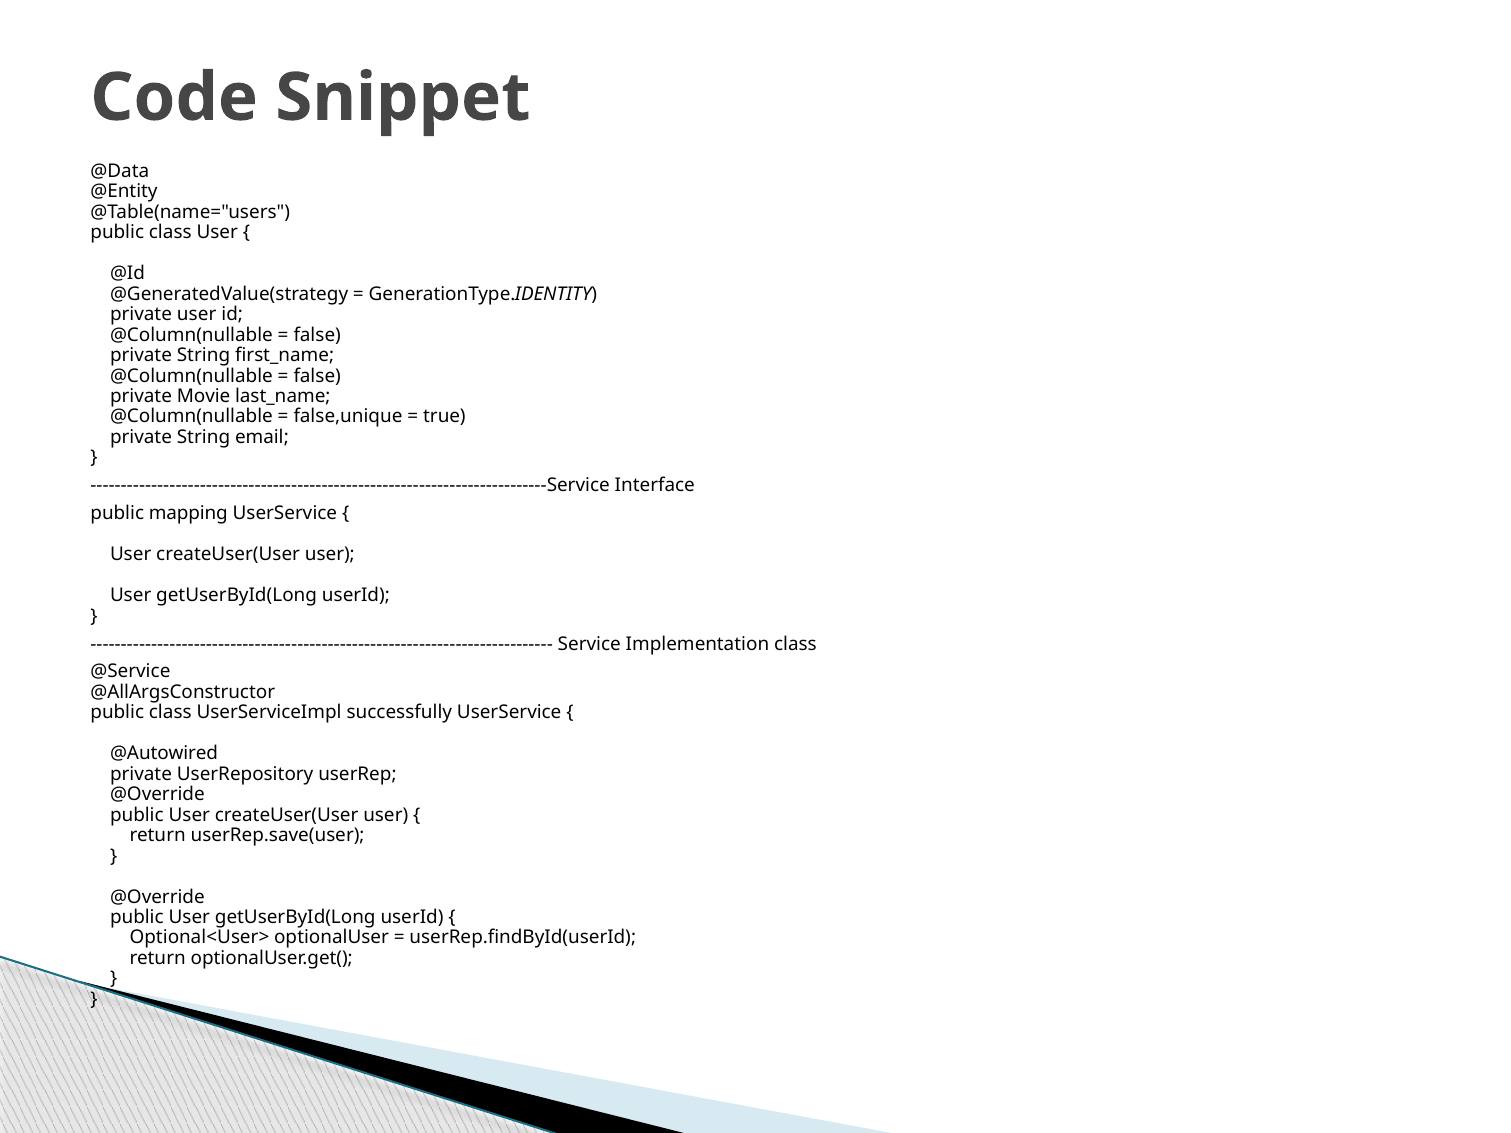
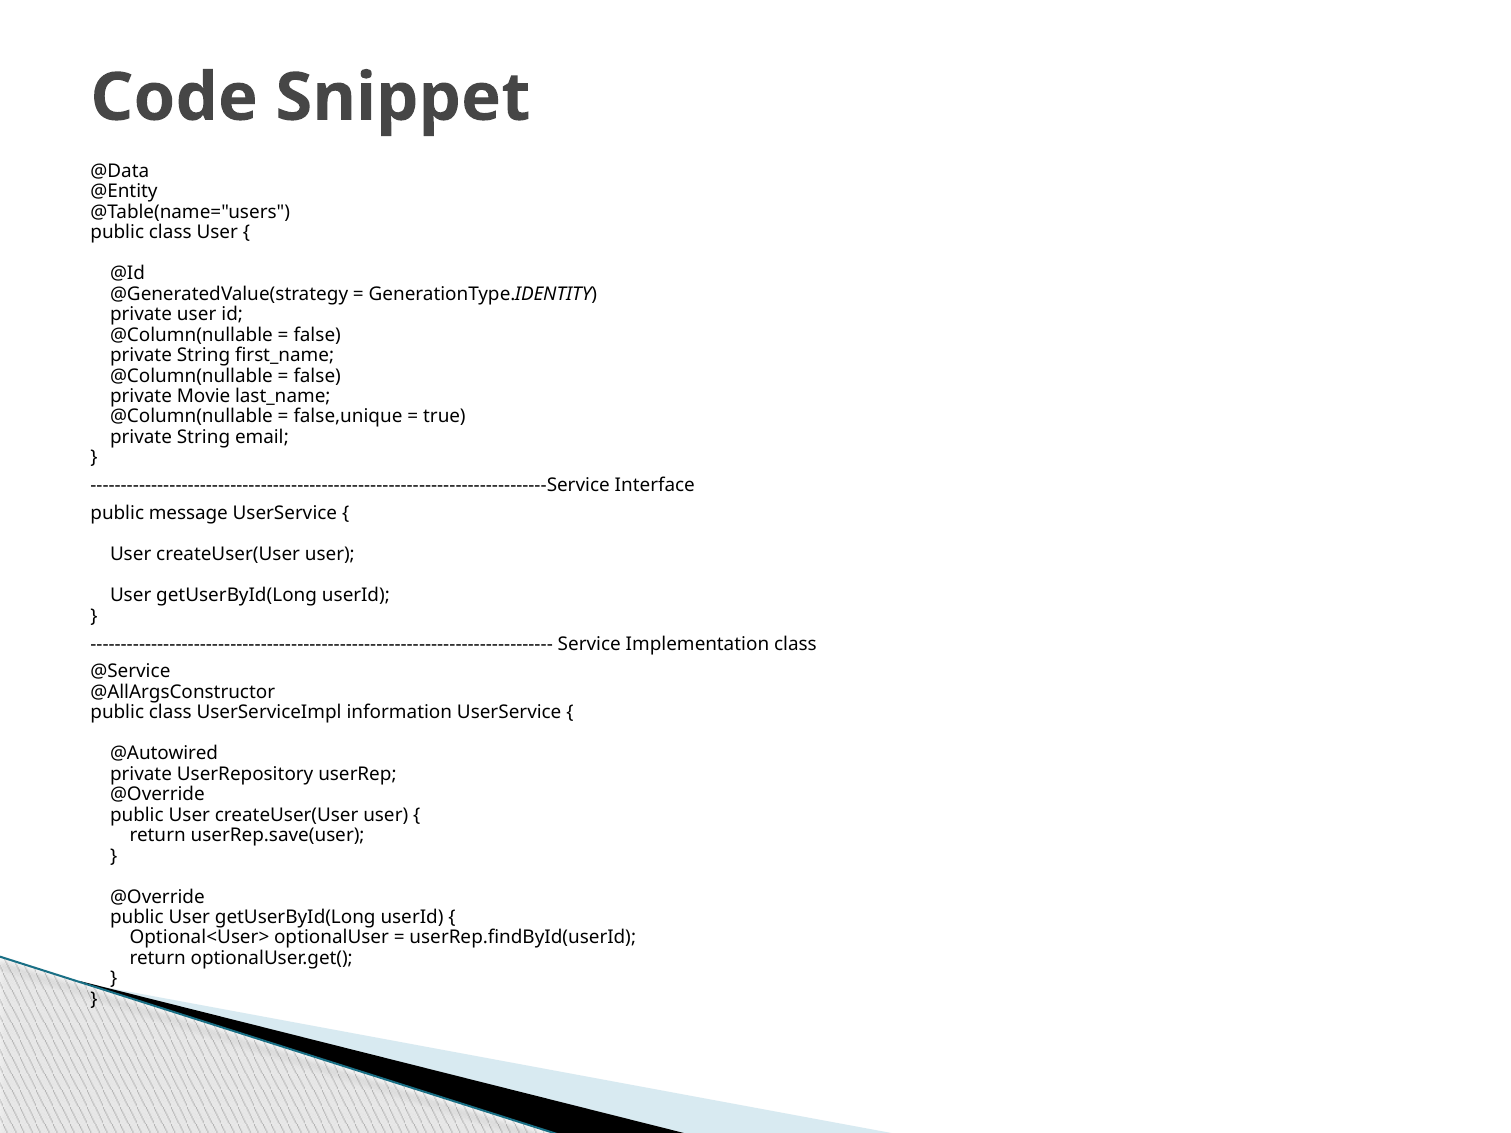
mapping: mapping -> message
successfully: successfully -> information
